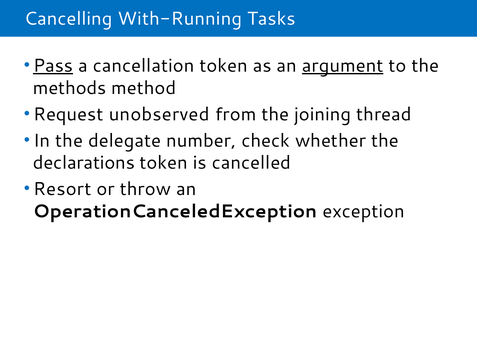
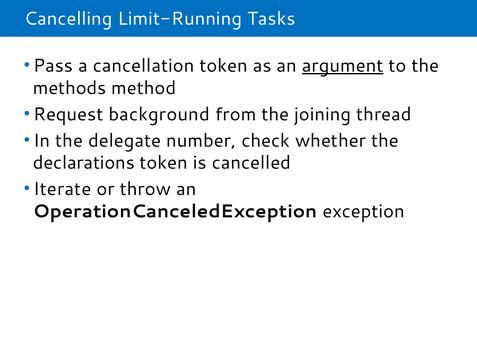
With-Running: With-Running -> Limit-Running
Pass underline: present -> none
unobserved: unobserved -> background
Resort: Resort -> Iterate
